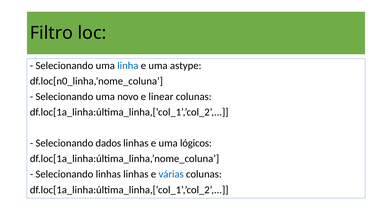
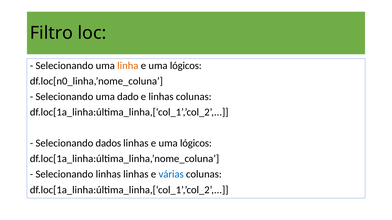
linha colour: blue -> orange
astype at (186, 66): astype -> lógicos
novo: novo -> dado
e linear: linear -> linhas
